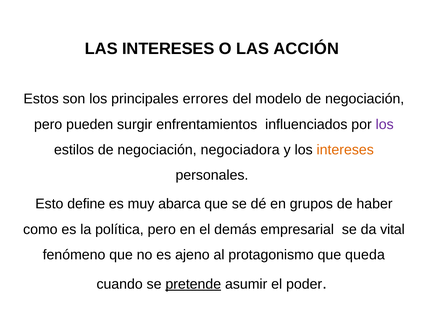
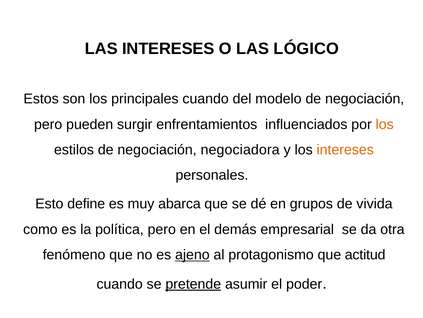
ACCIÓN: ACCIÓN -> LÓGICO
principales errores: errores -> cuando
los at (385, 124) colour: purple -> orange
haber: haber -> vivida
vital: vital -> otra
ajeno underline: none -> present
queda: queda -> actitud
